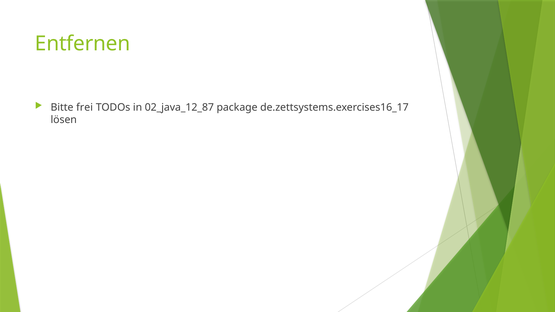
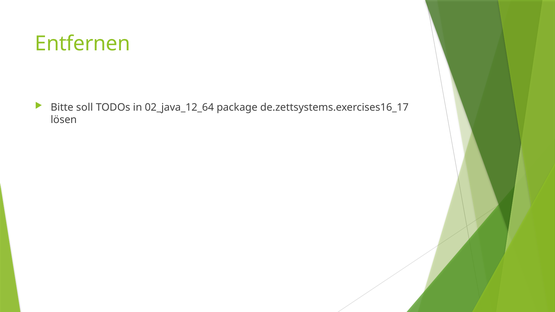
frei: frei -> soll
02_java_12_87: 02_java_12_87 -> 02_java_12_64
